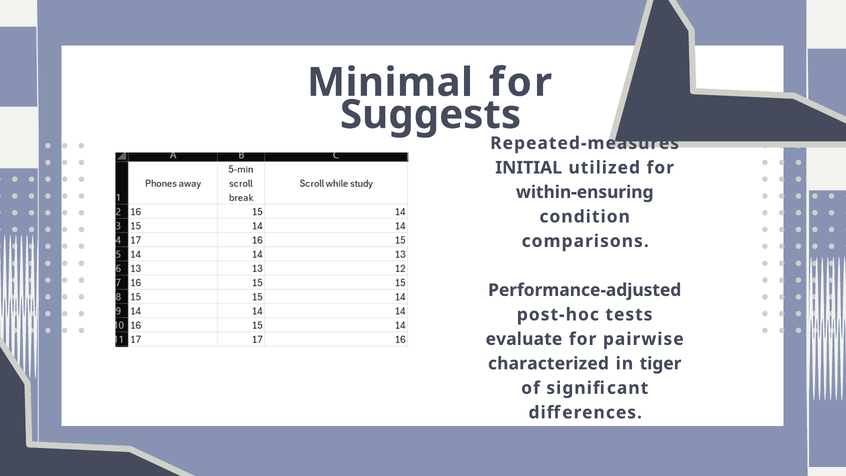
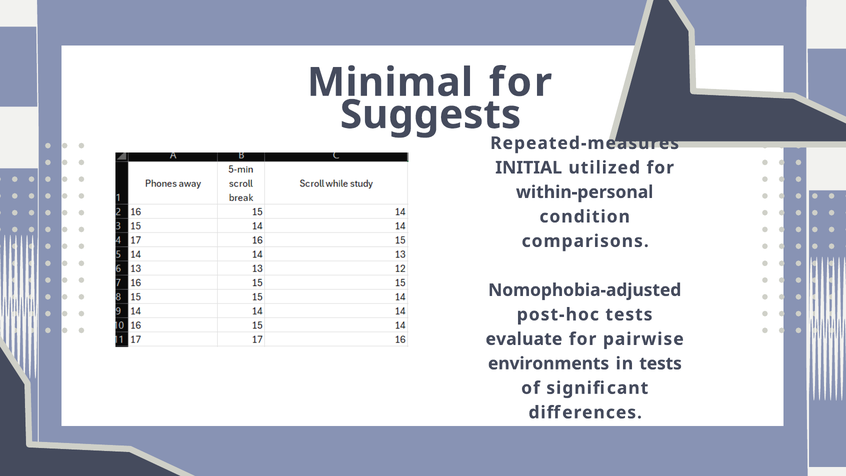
within-ensuring: within-ensuring -> within-personal
Performance-adjusted: Performance-adjusted -> Nomophobia-adjusted
characterized: characterized -> environments
in tiger: tiger -> tests
